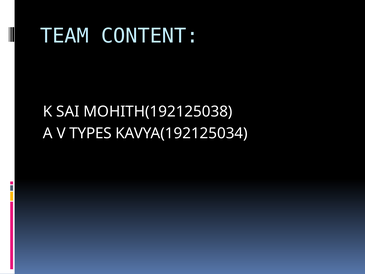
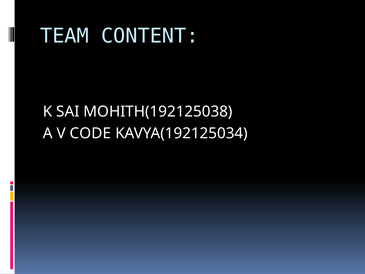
TYPES: TYPES -> CODE
